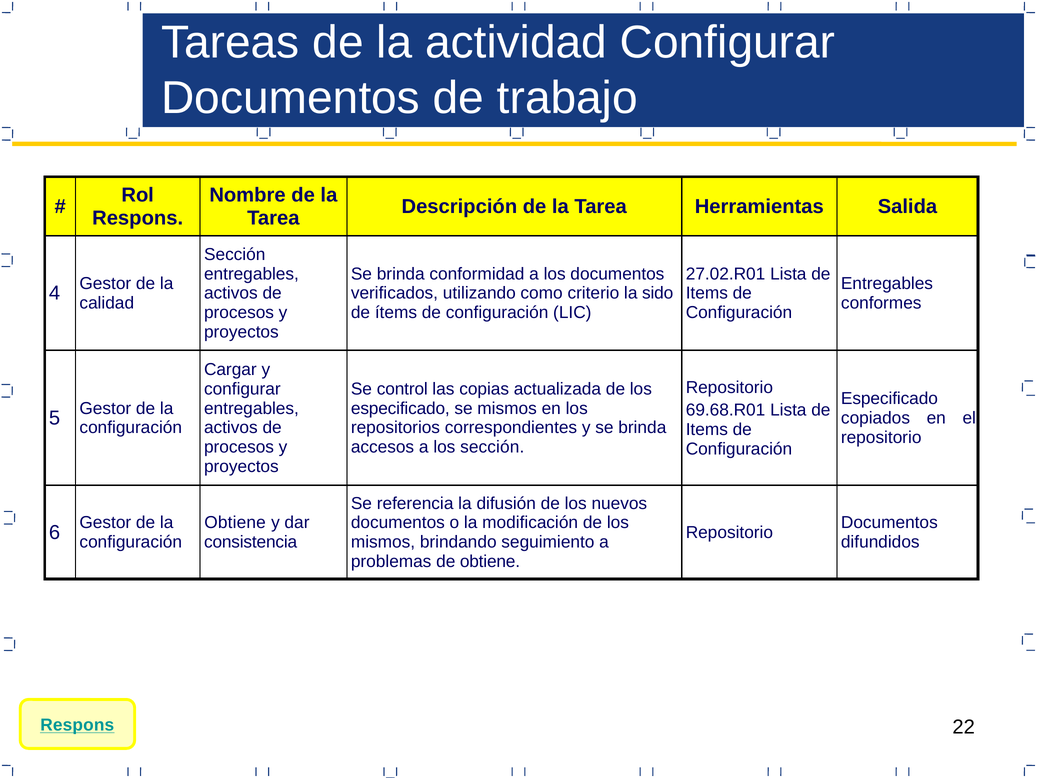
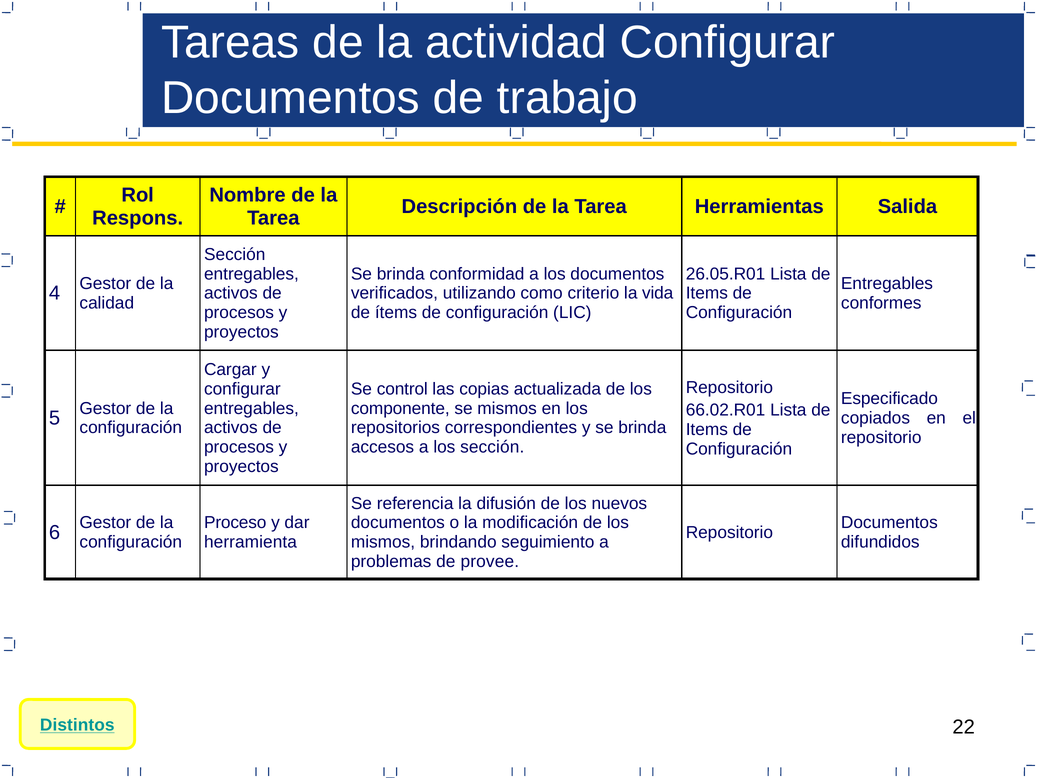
27.02.R01: 27.02.R01 -> 26.05.R01
sido: sido -> vida
especificado at (400, 408): especificado -> componente
69.68.R01: 69.68.R01 -> 66.02.R01
Obtiene at (235, 523): Obtiene -> Proceso
consistencia: consistencia -> herramienta
de obtiene: obtiene -> provee
Respons at (77, 725): Respons -> Distintos
